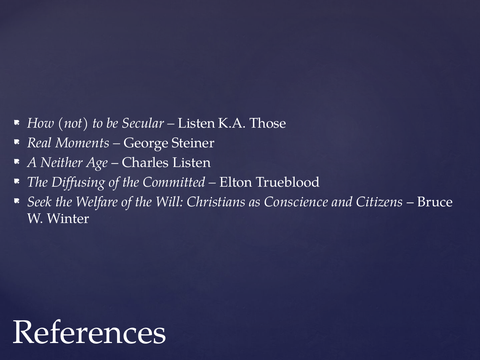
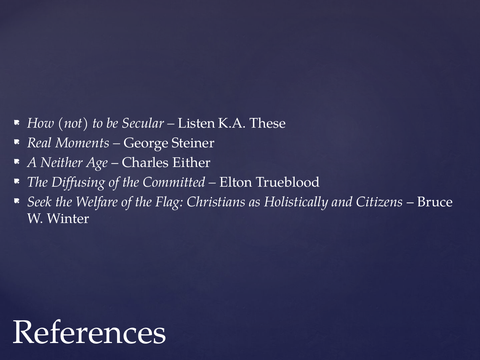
Those: Those -> These
Charles Listen: Listen -> Either
Will: Will -> Flag
Conscience: Conscience -> Holistically
